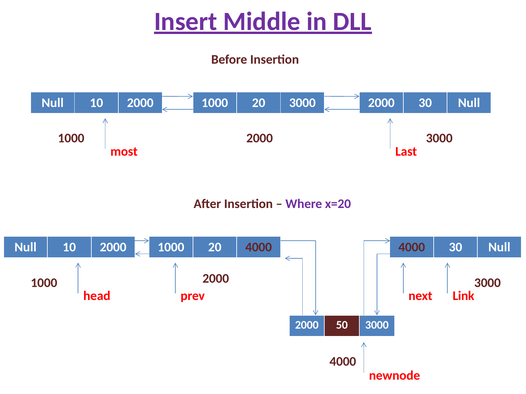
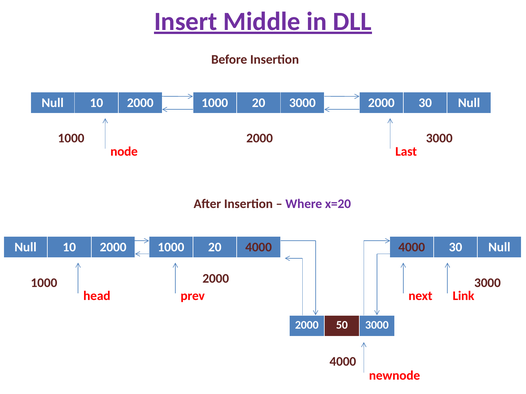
most: most -> node
